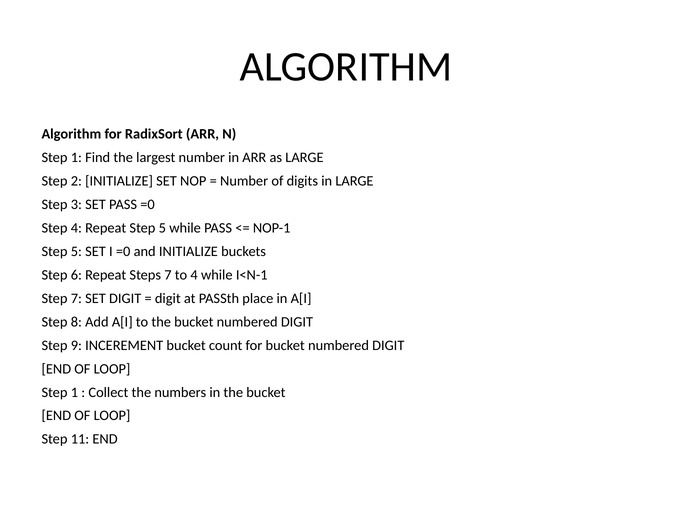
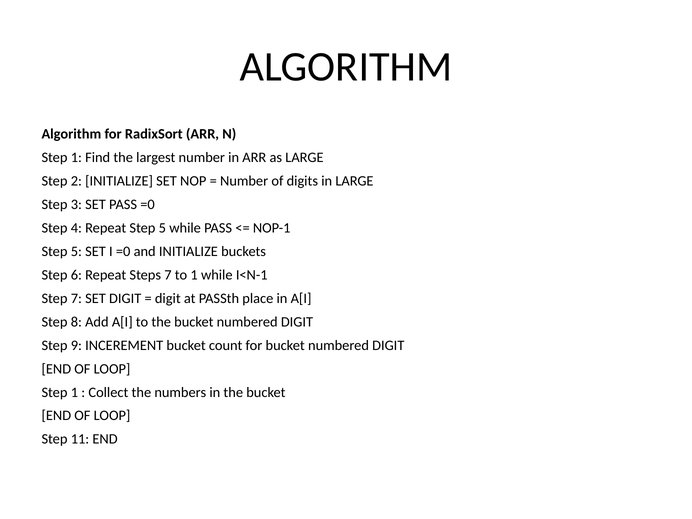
to 4: 4 -> 1
